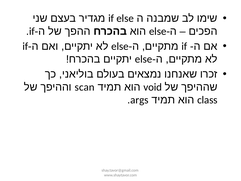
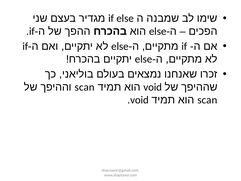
args at (139, 100): args -> void
class at (207, 100): class -> scan
